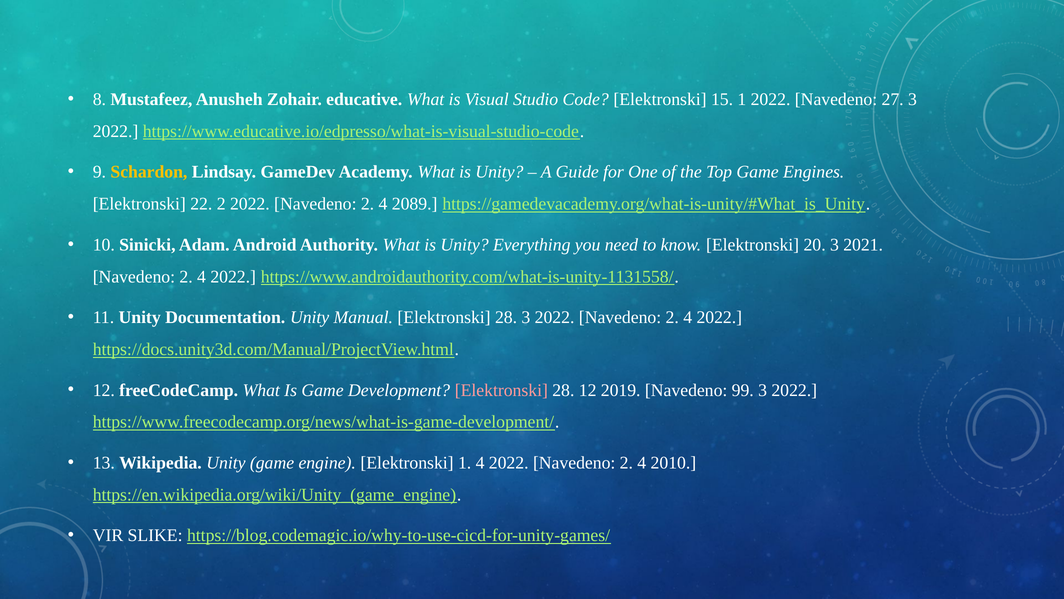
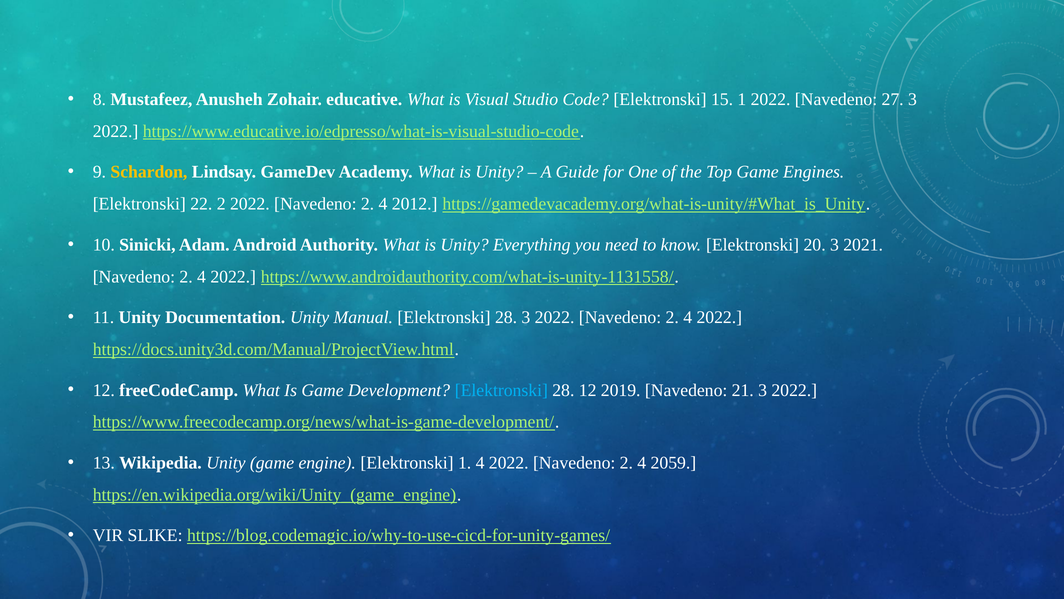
2089: 2089 -> 2012
Elektronski at (501, 390) colour: pink -> light blue
99: 99 -> 21
2010: 2010 -> 2059
